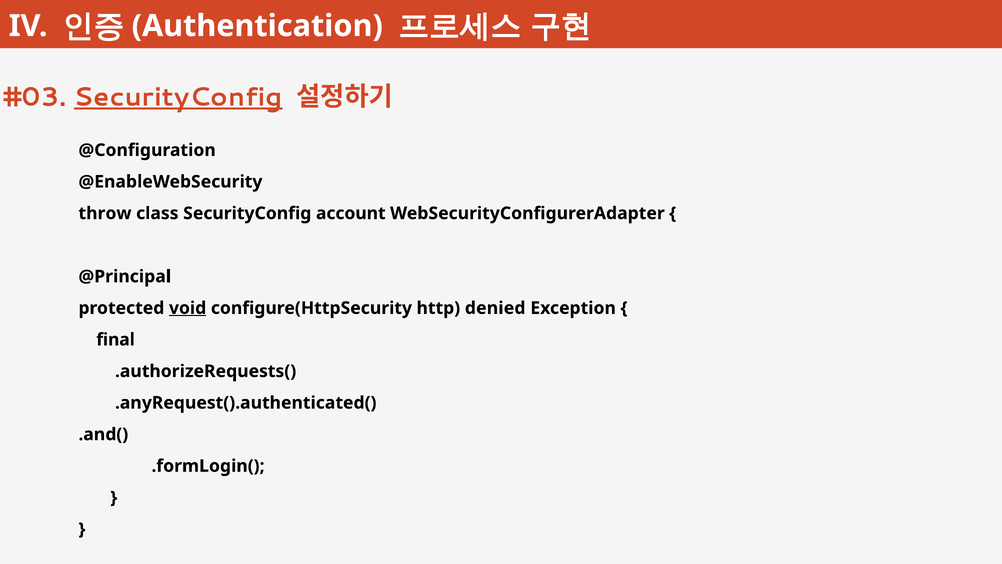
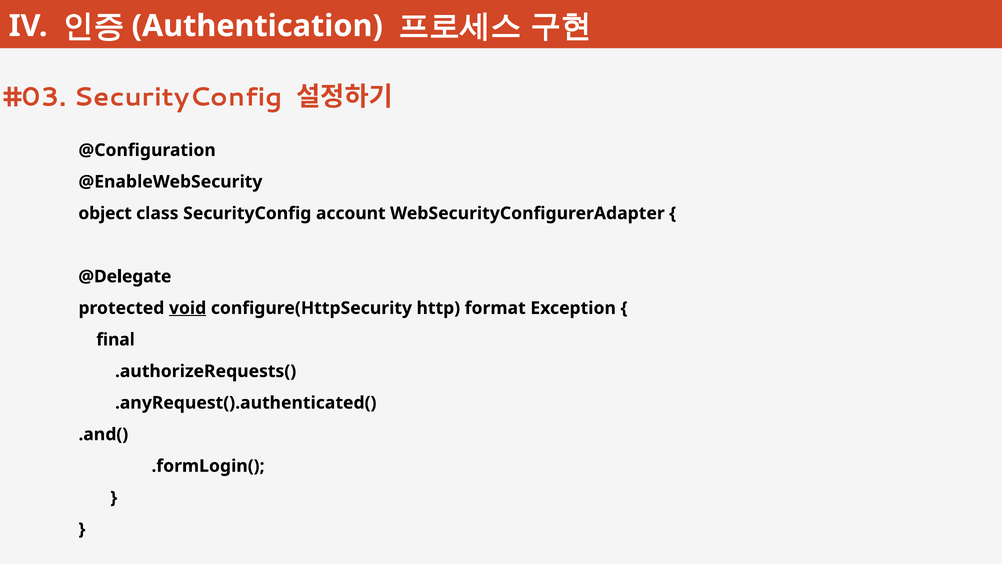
SecurityConfig at (178, 97) underline: present -> none
throw: throw -> object
@Principal: @Principal -> @Delegate
denied: denied -> format
